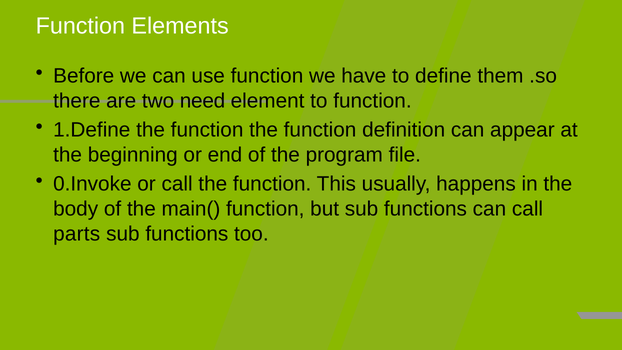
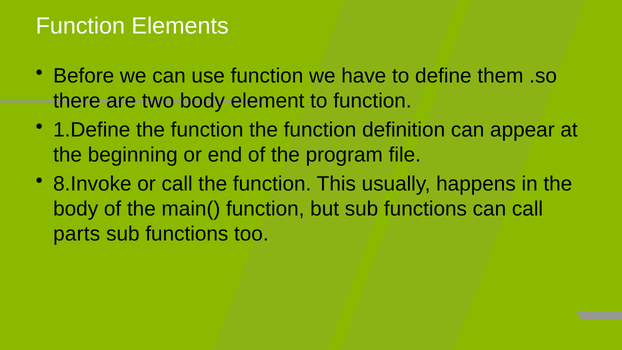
two need: need -> body
0.Invoke: 0.Invoke -> 8.Invoke
